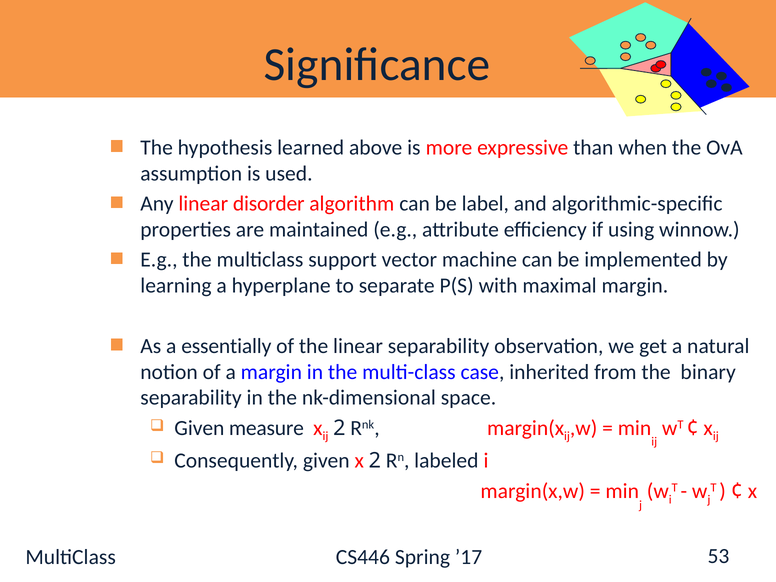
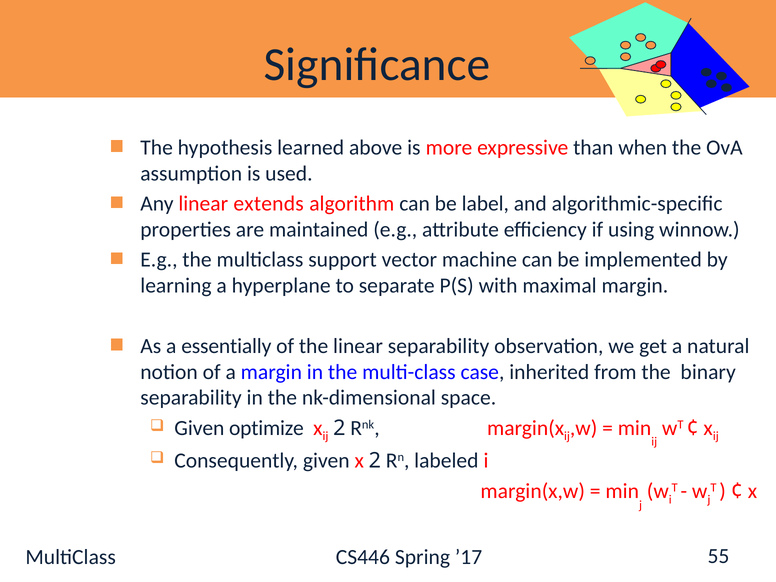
disorder: disorder -> extends
measure: measure -> optimize
53: 53 -> 55
